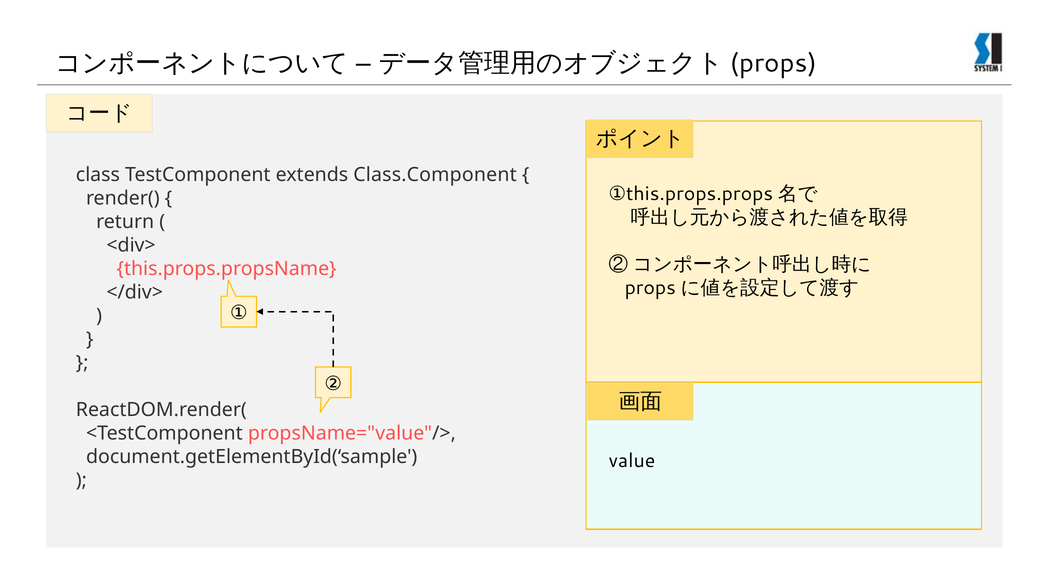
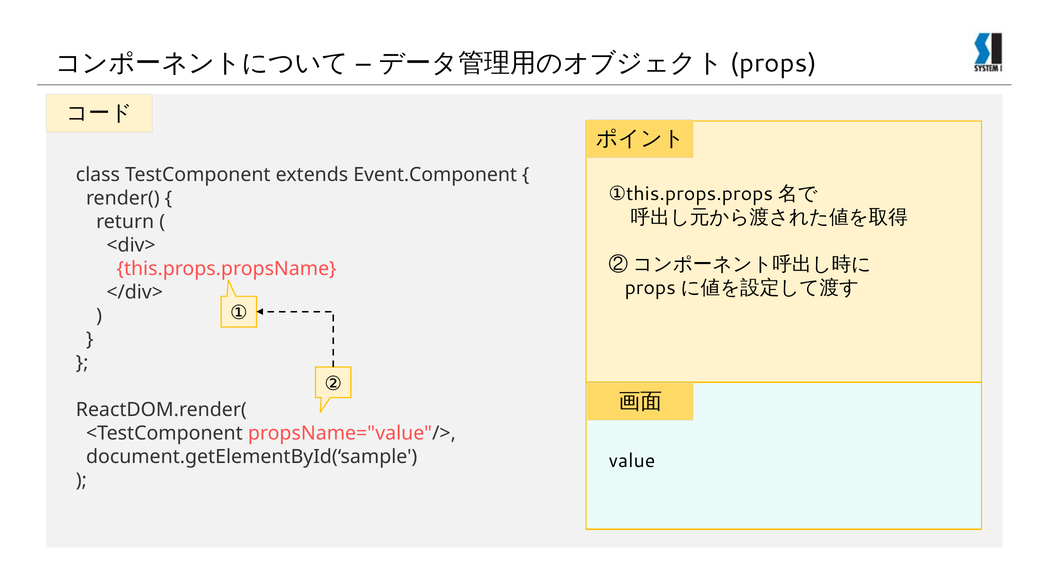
Class.Component: Class.Component -> Event.Component
